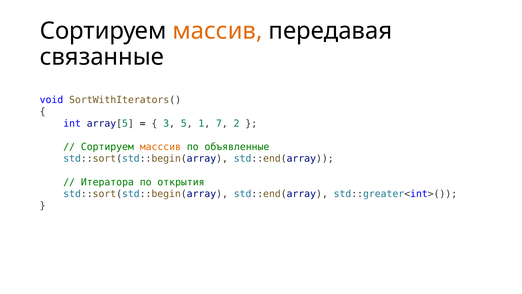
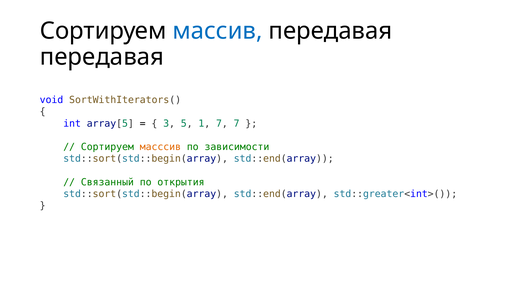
массив colour: orange -> blue
связанные at (102, 57): связанные -> передавая
7 2: 2 -> 7
объявленные: объявленные -> зависимости
Итератора: Итератора -> Связанный
